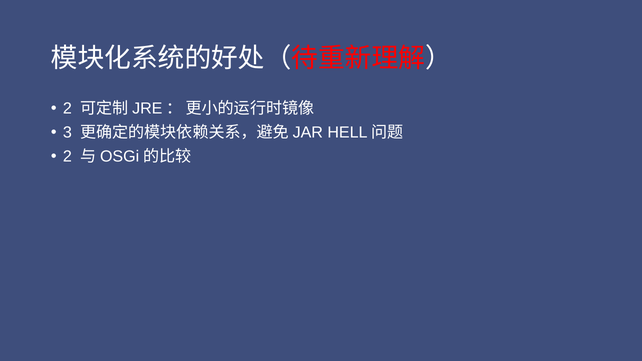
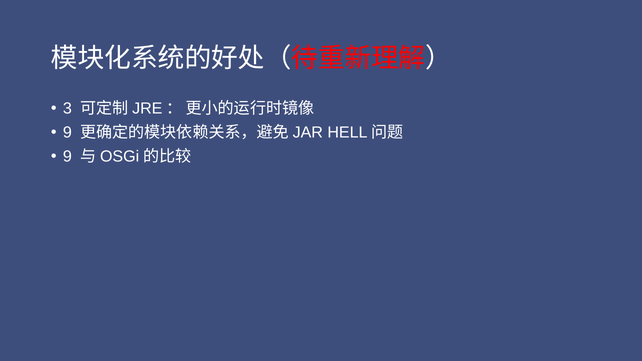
2 at (67, 109): 2 -> 3
3 at (67, 133): 3 -> 9
2 at (67, 157): 2 -> 9
